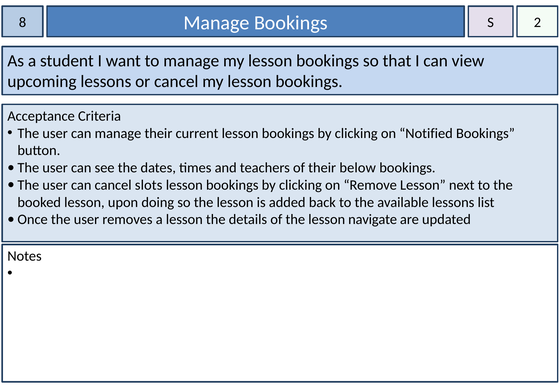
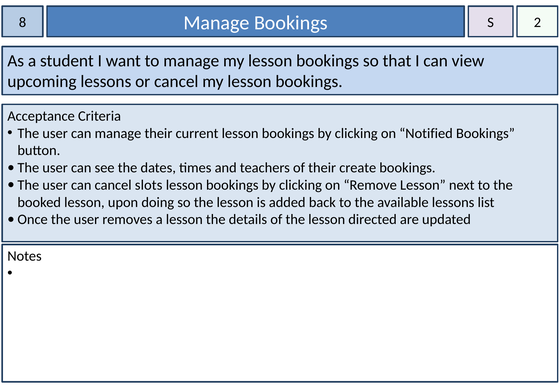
below: below -> create
navigate: navigate -> directed
